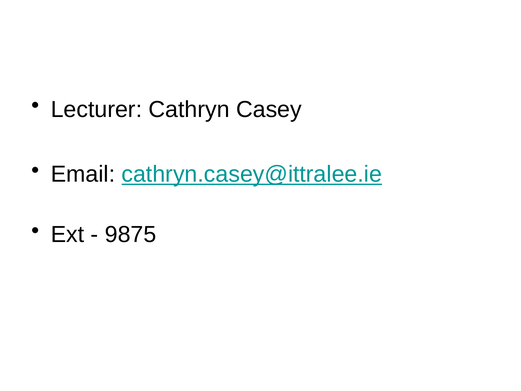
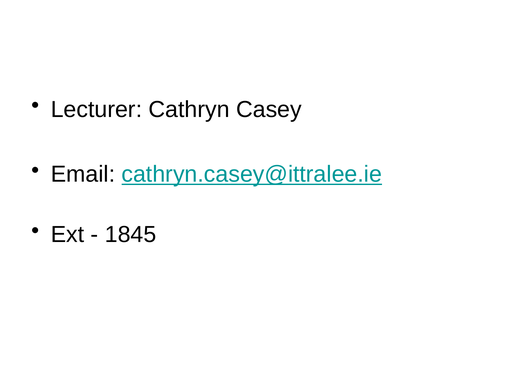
9875: 9875 -> 1845
